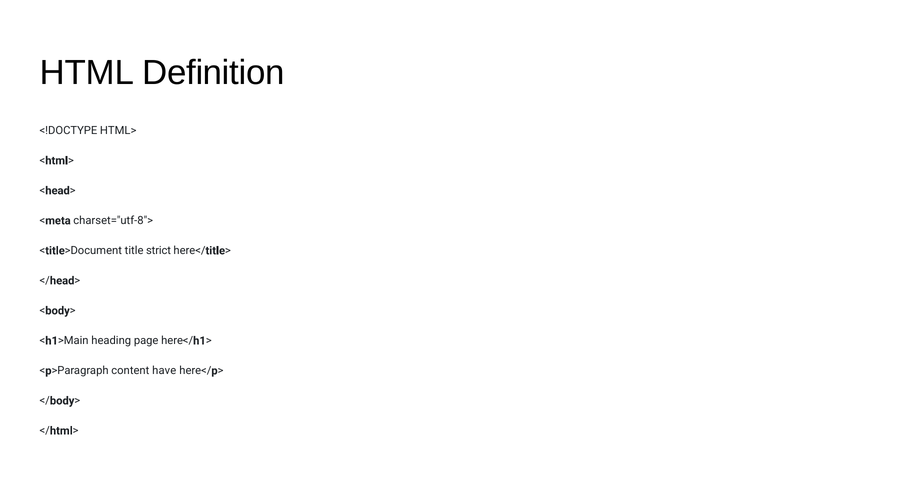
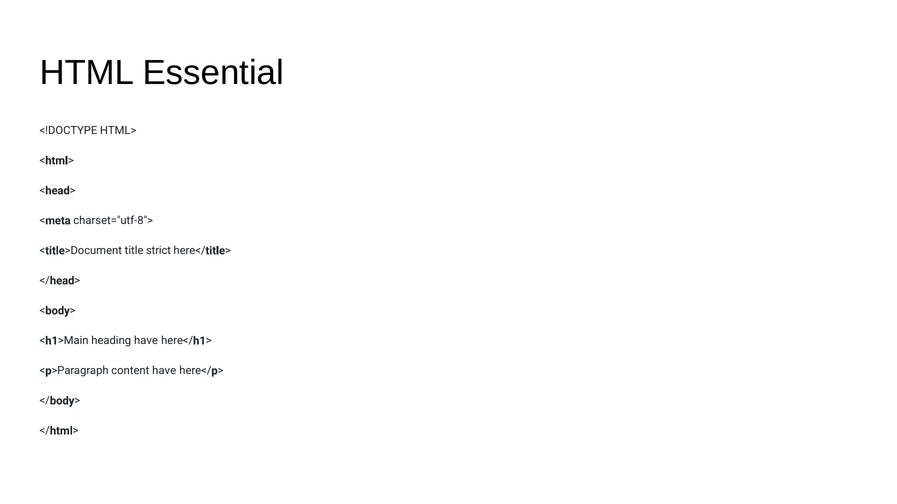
Definition: Definition -> Essential
heading page: page -> have
